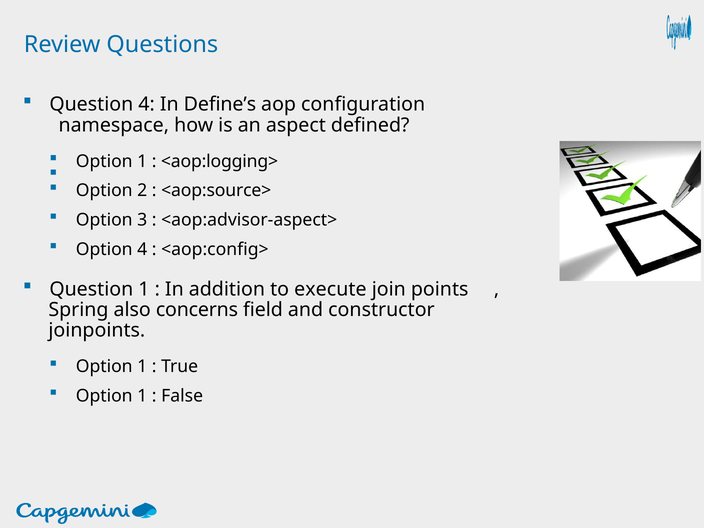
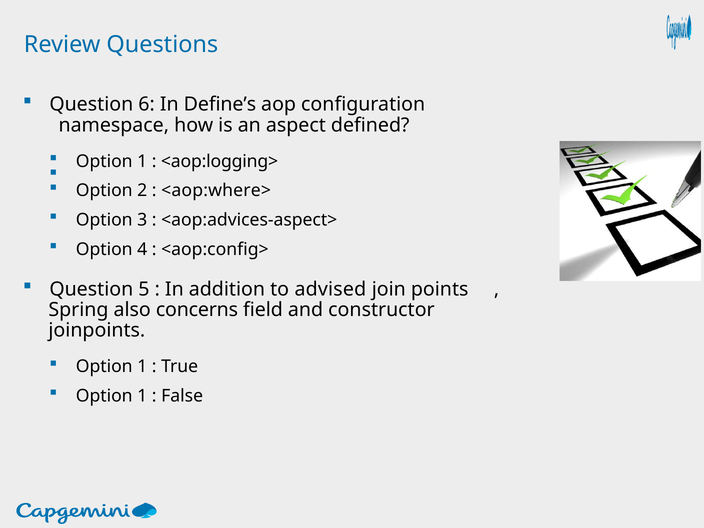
Question 4: 4 -> 6
<aop:source>: <aop:source> -> <aop:where>
<aop:advisor-aspect>: <aop:advisor-aspect> -> <aop:advices-aspect>
Question 1: 1 -> 5
execute: execute -> advised
